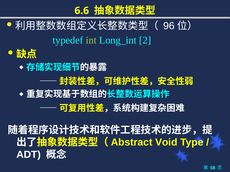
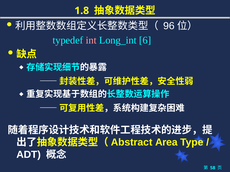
6.6: 6.6 -> 1.8
int colour: light green -> pink
2: 2 -> 6
Void: Void -> Area
